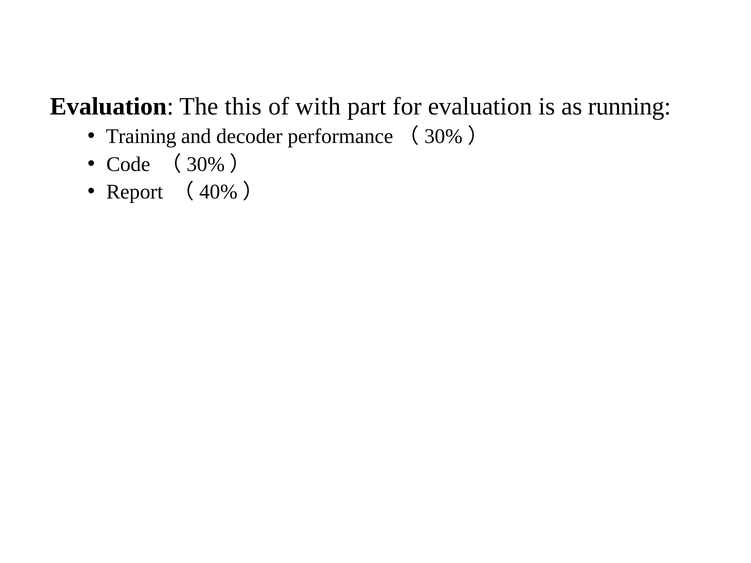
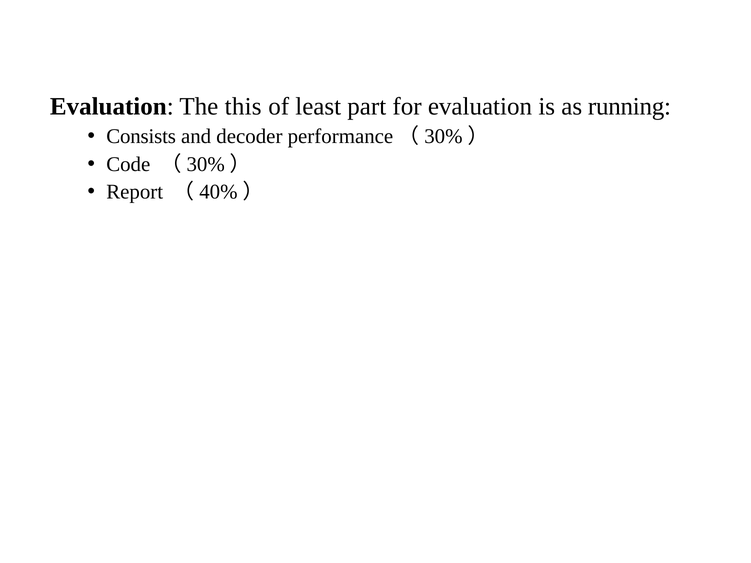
with: with -> least
Training: Training -> Consists
